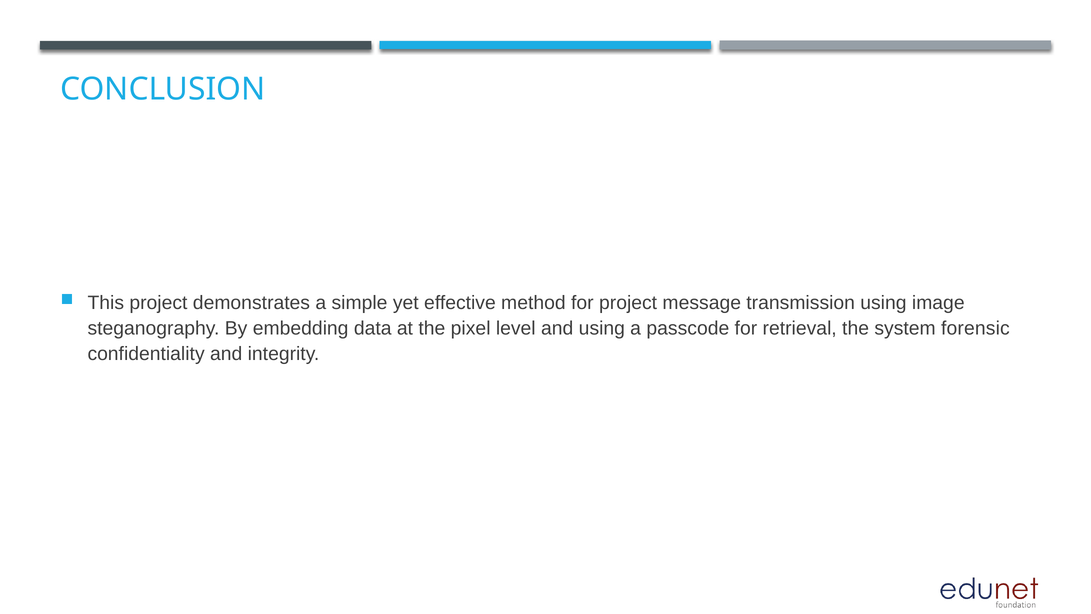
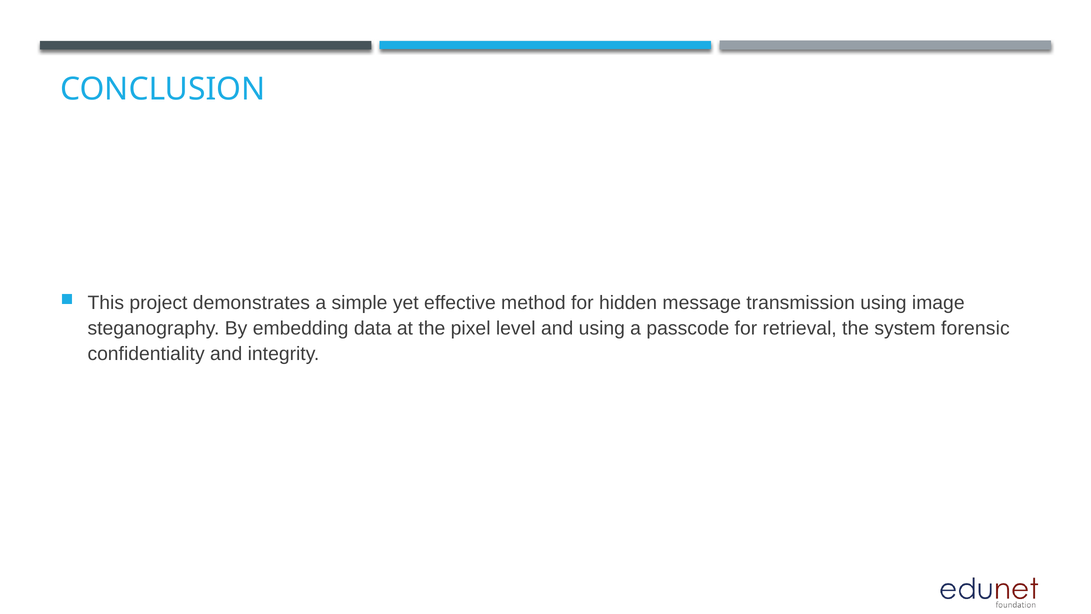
for project: project -> hidden
